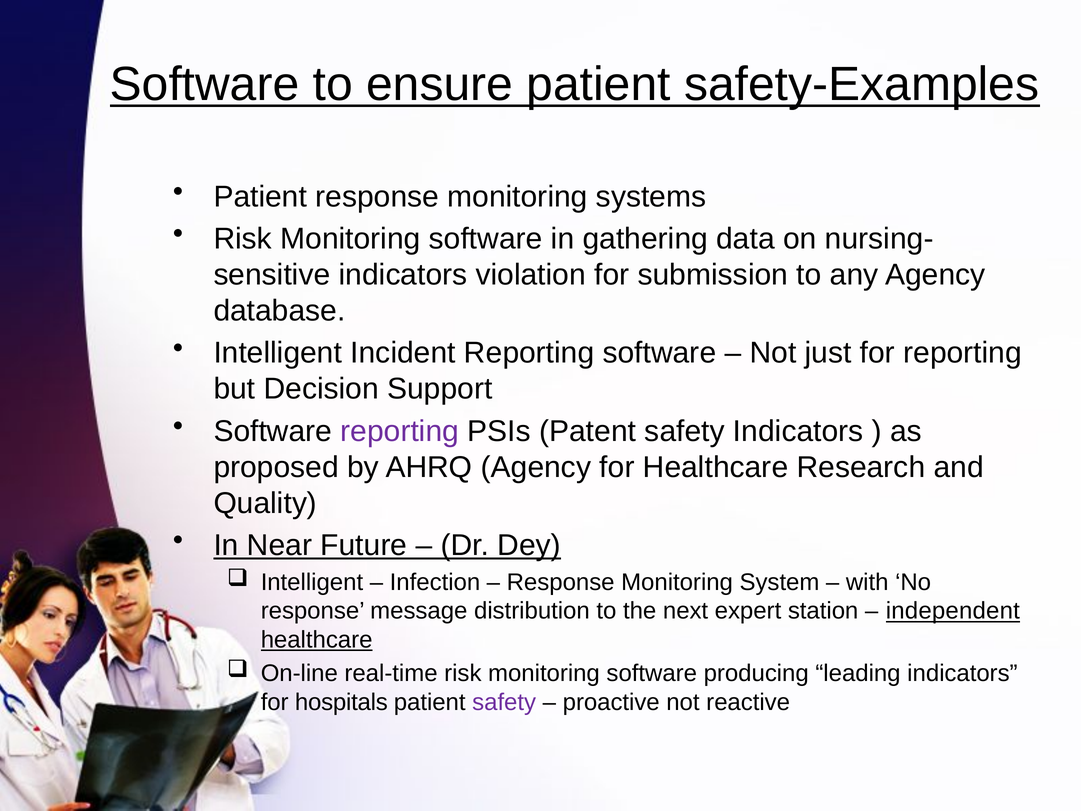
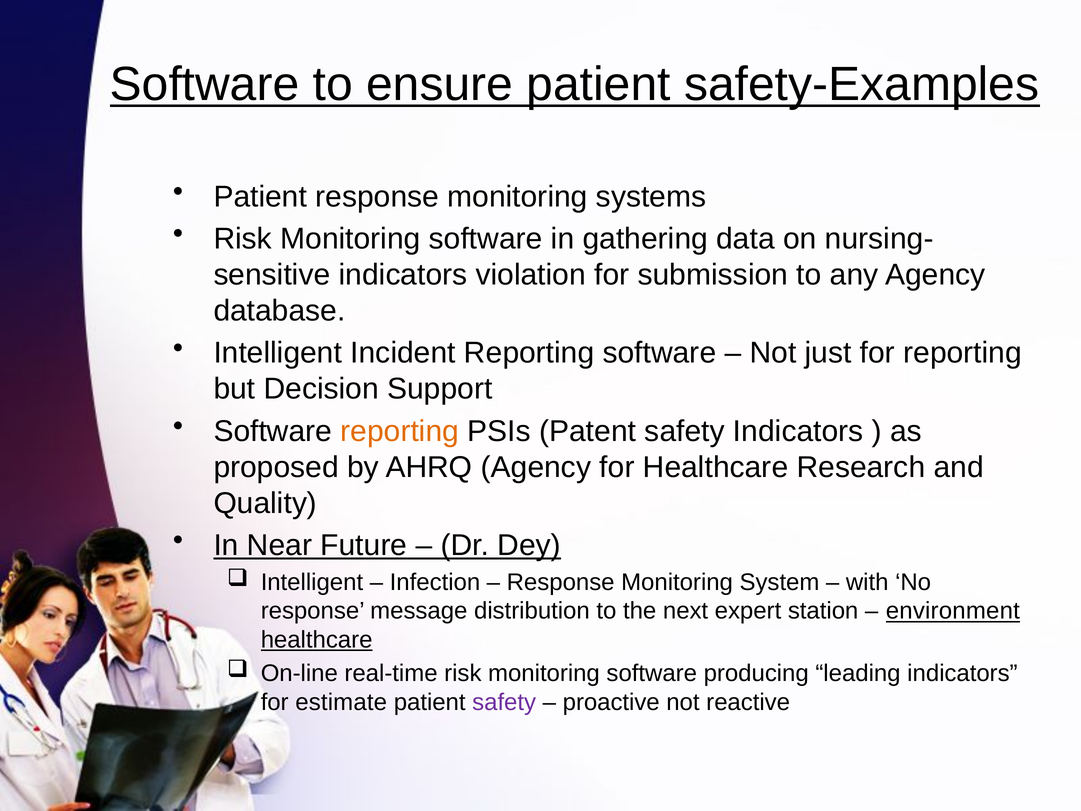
reporting at (400, 431) colour: purple -> orange
independent: independent -> environment
hospitals: hospitals -> estimate
